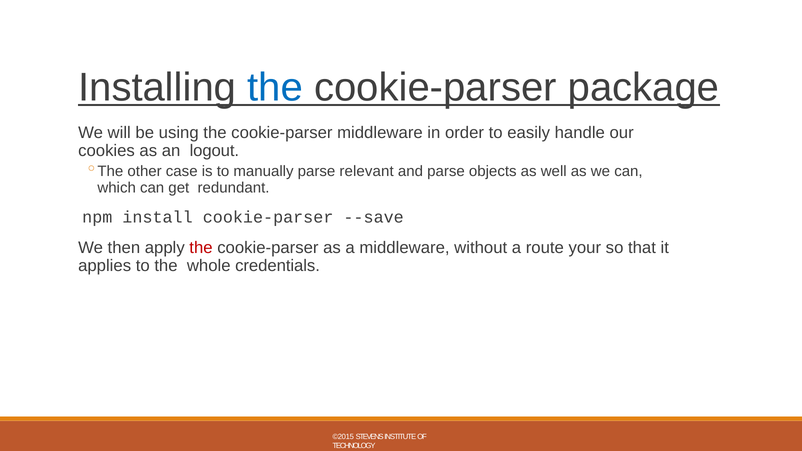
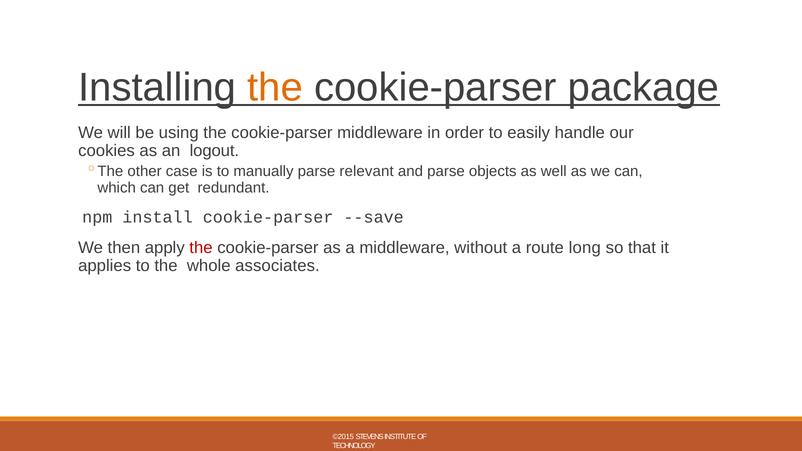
the at (275, 87) colour: blue -> orange
your: your -> long
credentials: credentials -> associates
